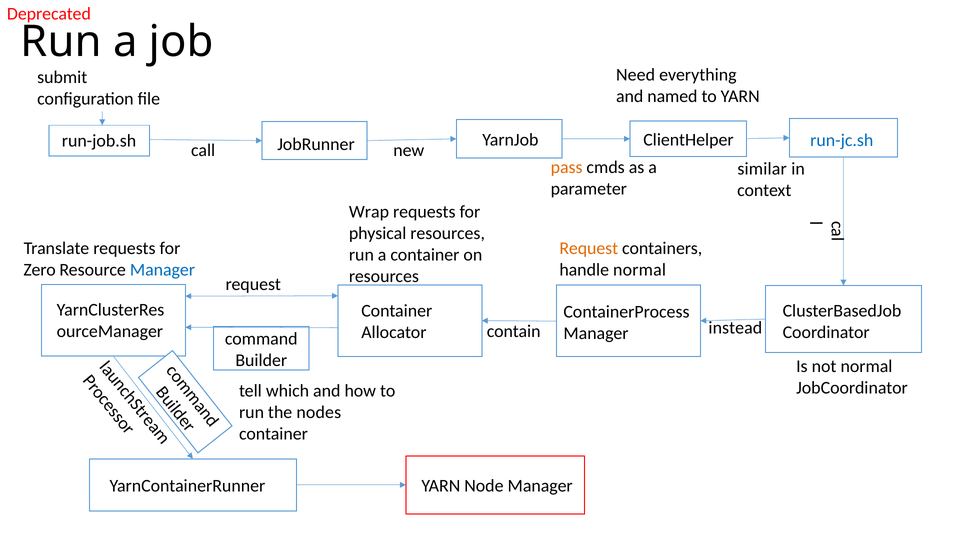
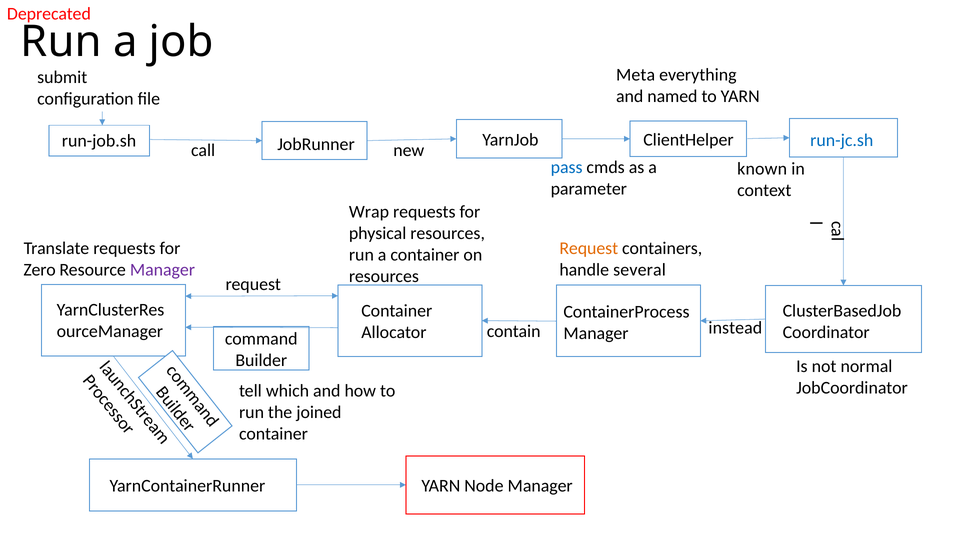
Need: Need -> Meta
pass colour: orange -> blue
similar: similar -> known
handle normal: normal -> several
Manager at (162, 270) colour: blue -> purple
nodes: nodes -> joined
